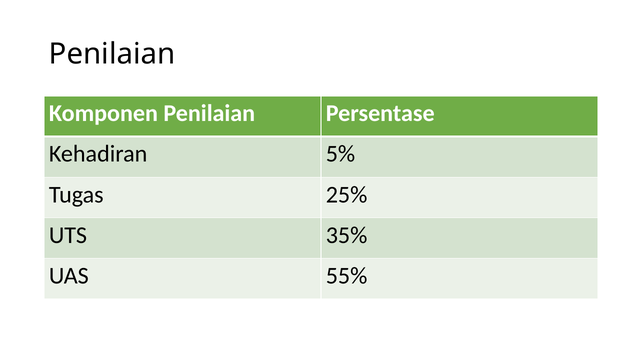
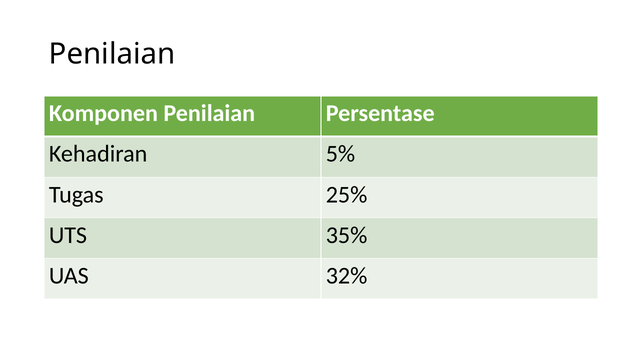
55%: 55% -> 32%
